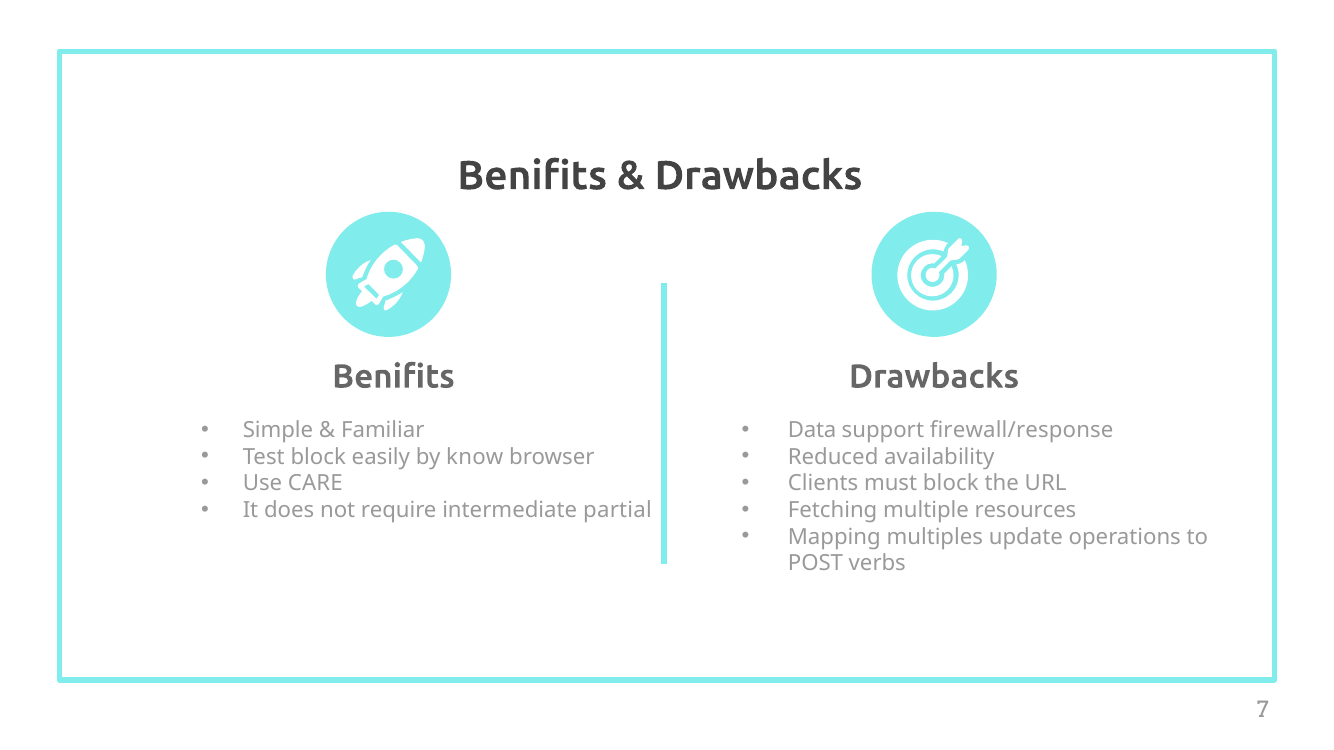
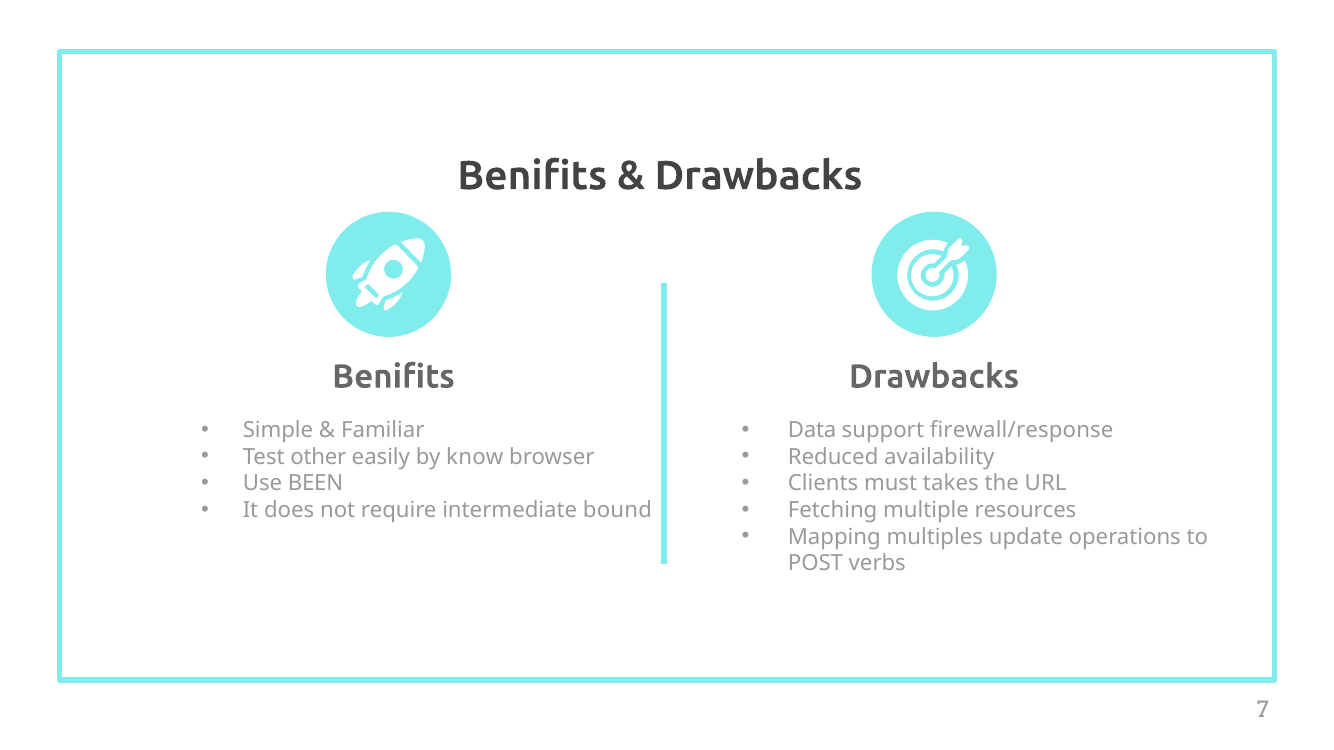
Test block: block -> other
CARE: CARE -> BEEN
must block: block -> takes
partial: partial -> bound
